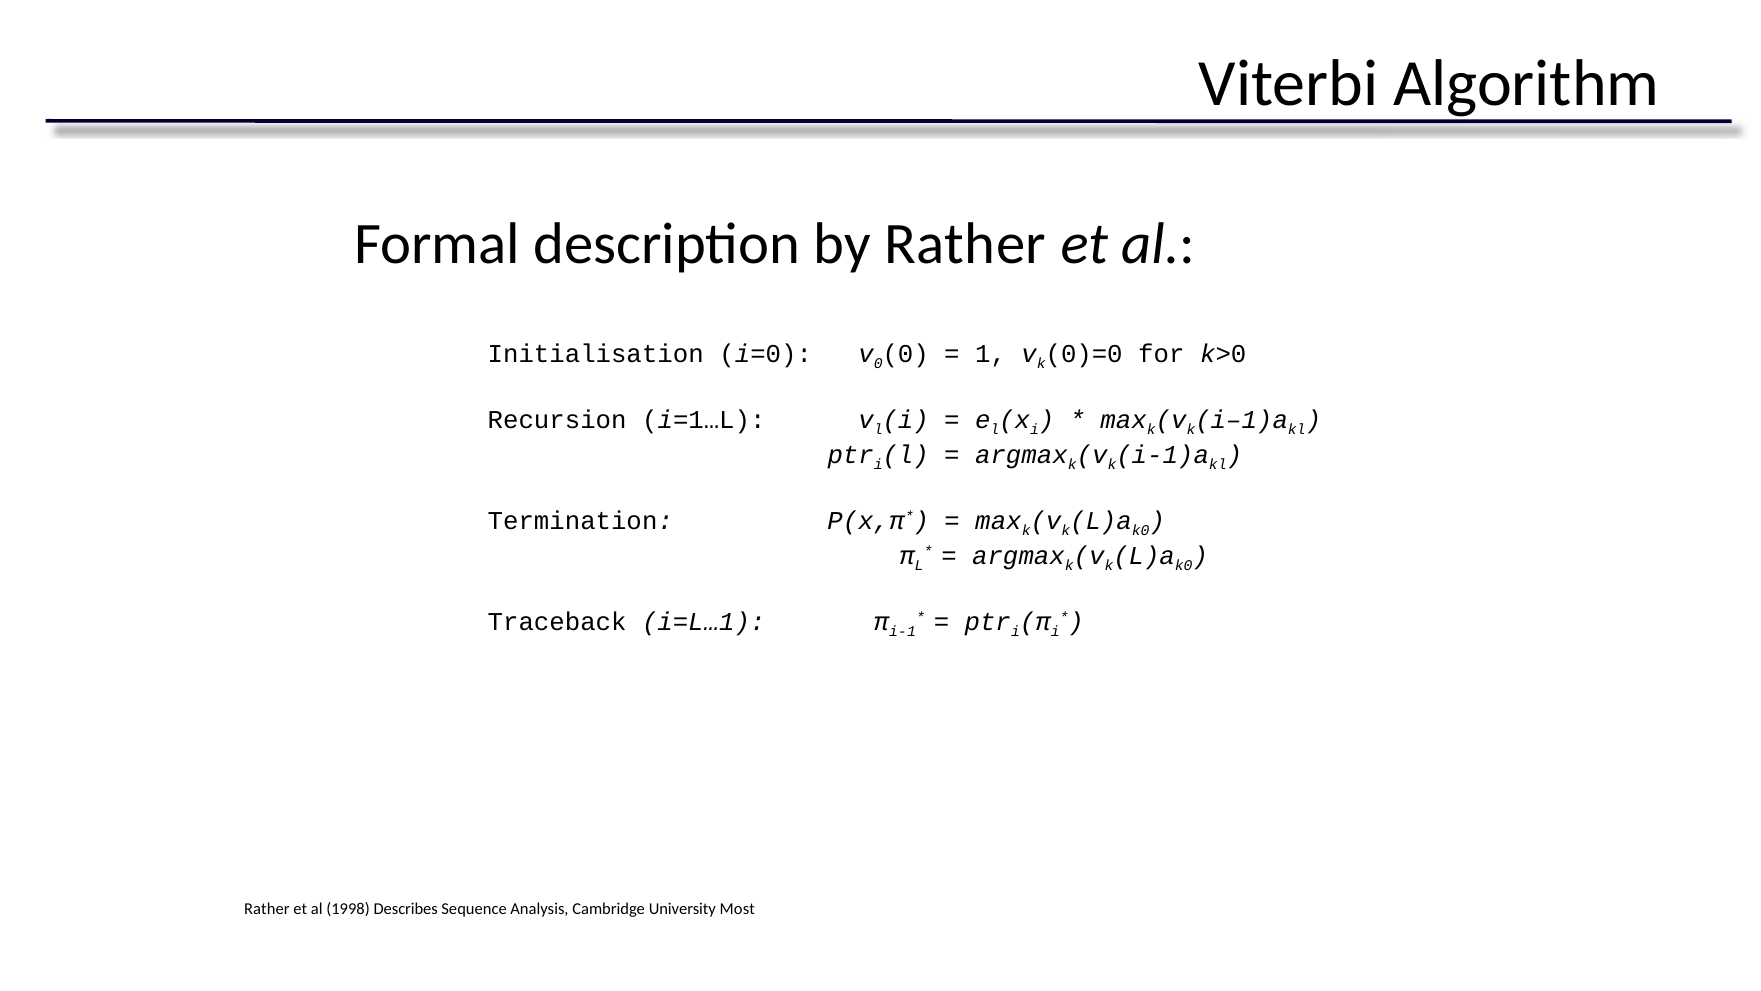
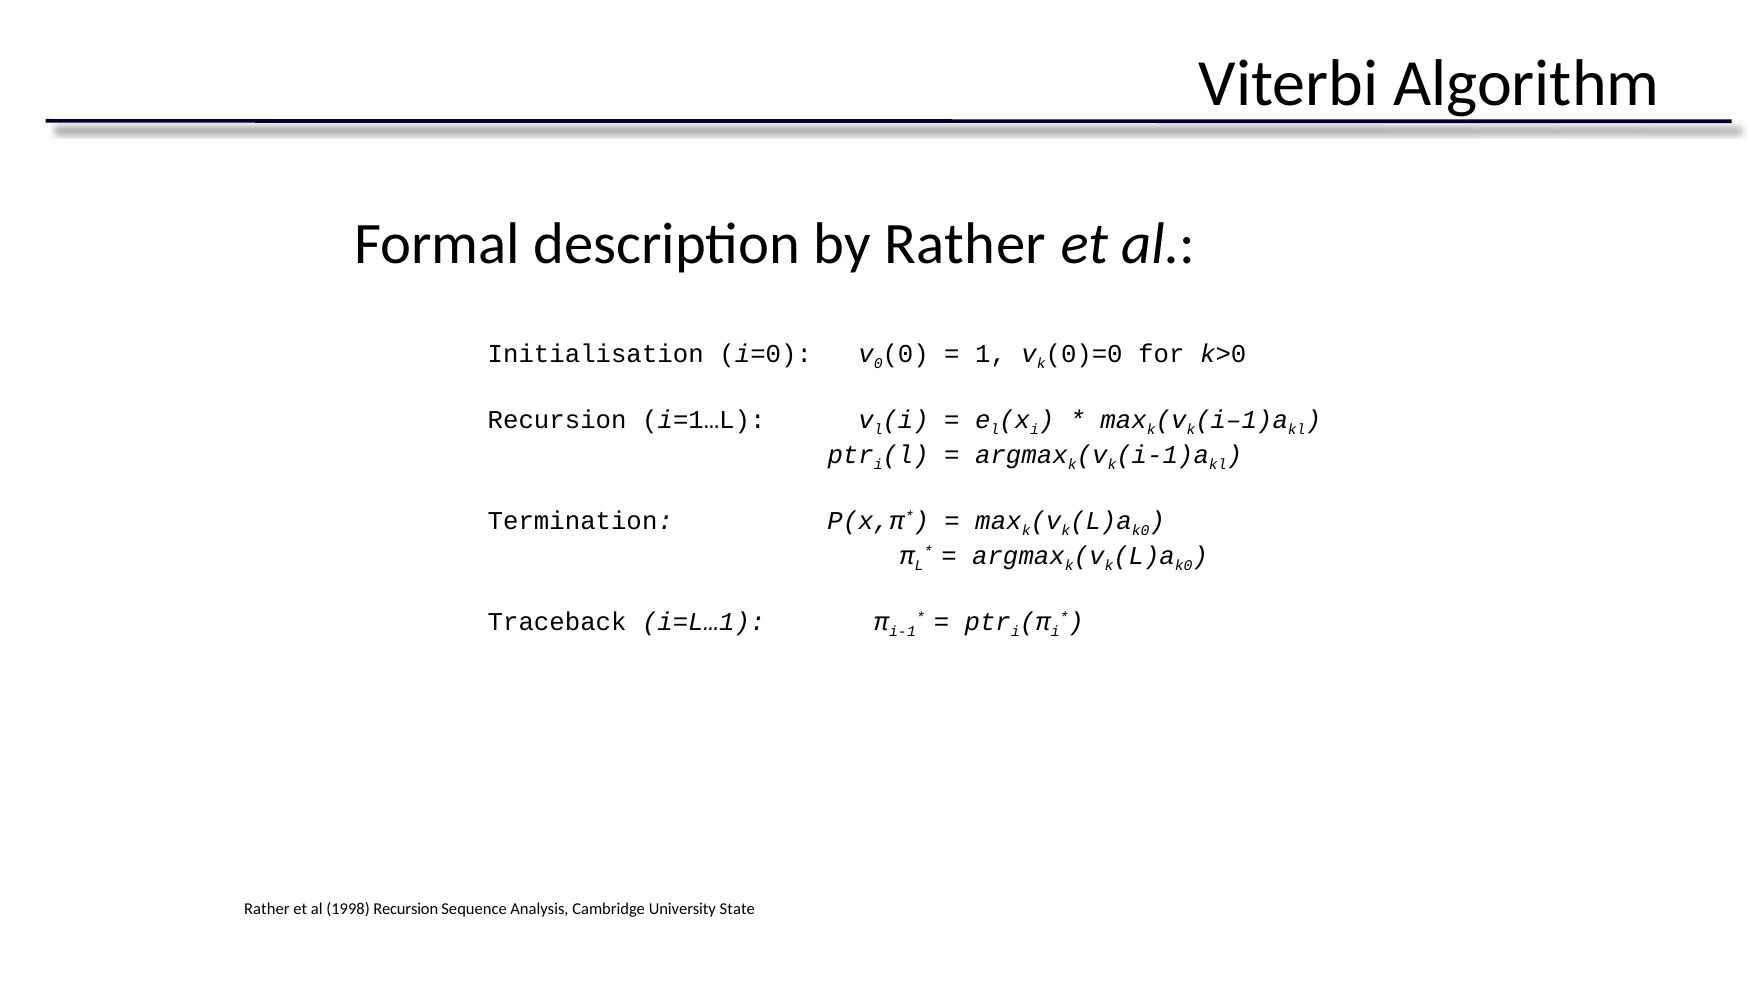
1998 Describes: Describes -> Recursion
Most: Most -> State
